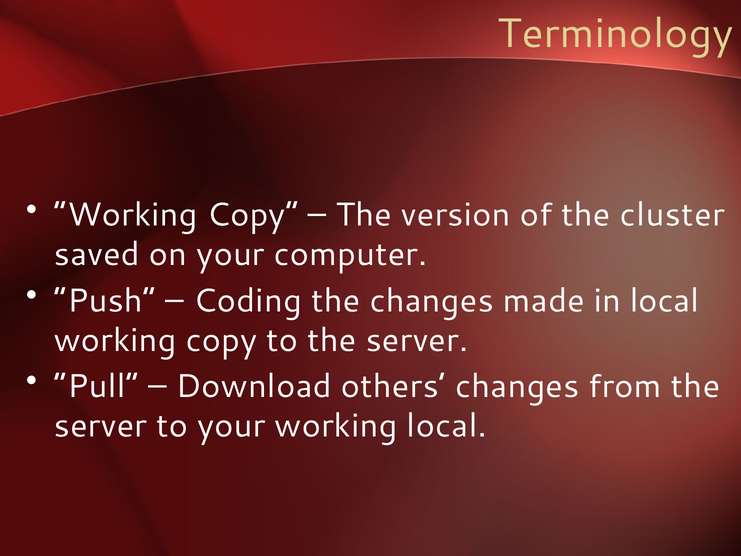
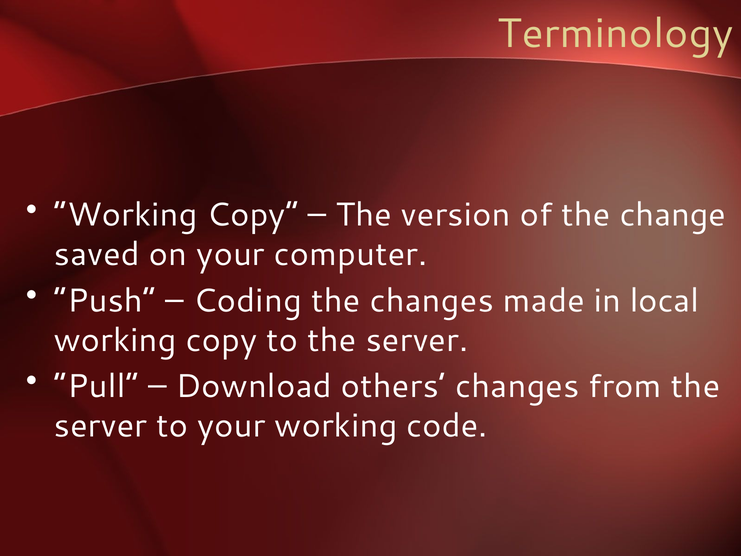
cluster: cluster -> change
working local: local -> code
